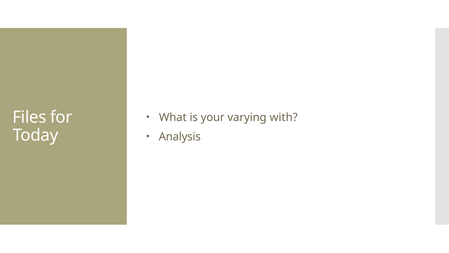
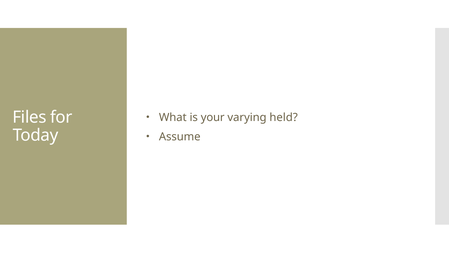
with: with -> held
Analysis: Analysis -> Assume
